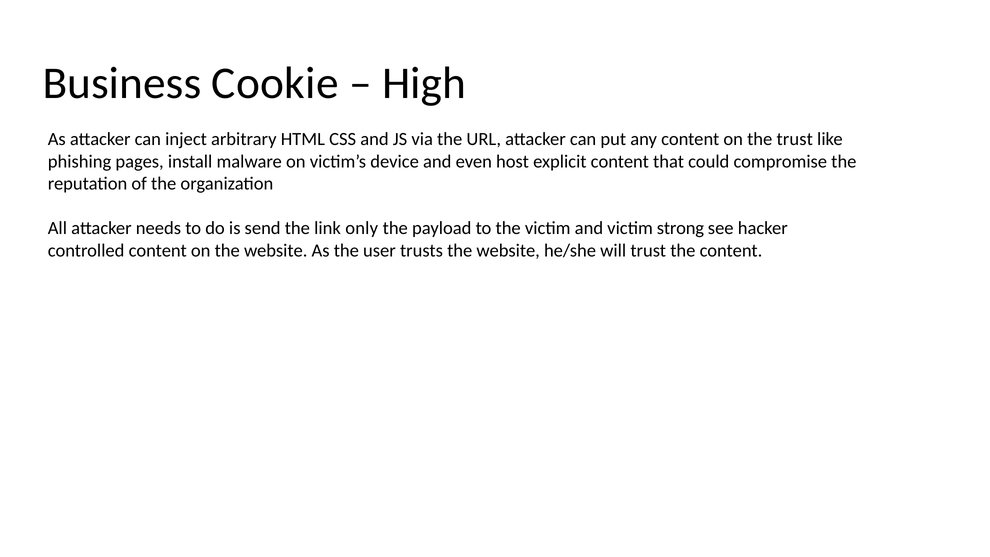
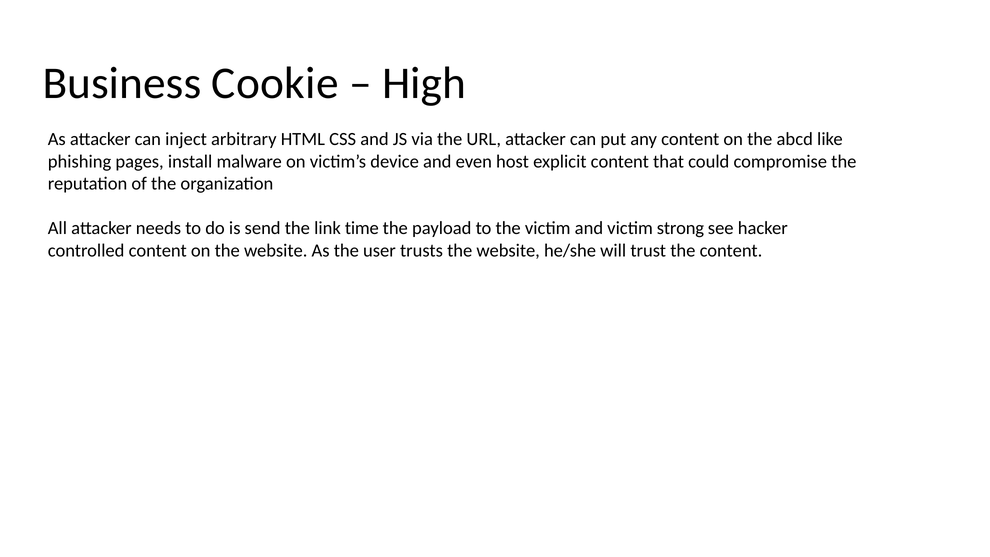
the trust: trust -> abcd
only: only -> time
